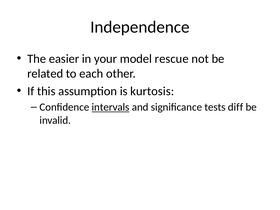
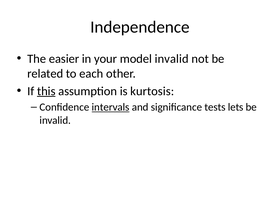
model rescue: rescue -> invalid
this underline: none -> present
diff: diff -> lets
